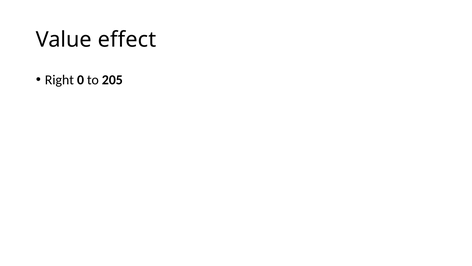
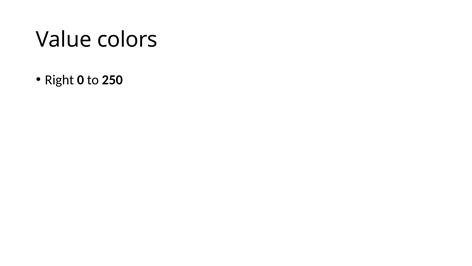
effect: effect -> colors
205: 205 -> 250
